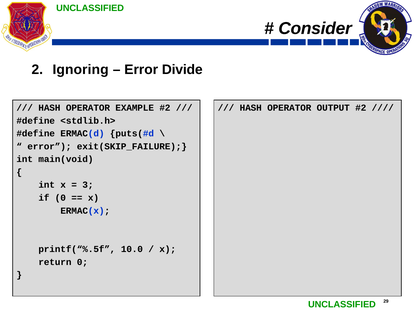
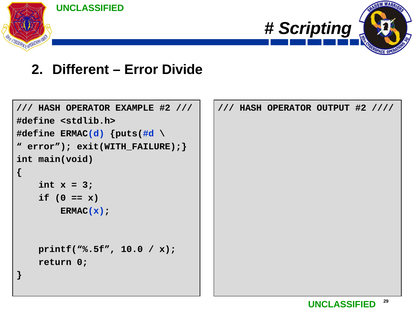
Consider: Consider -> Scripting
Ignoring: Ignoring -> Different
exit(SKIP_FAILURE: exit(SKIP_FAILURE -> exit(WITH_FAILURE
